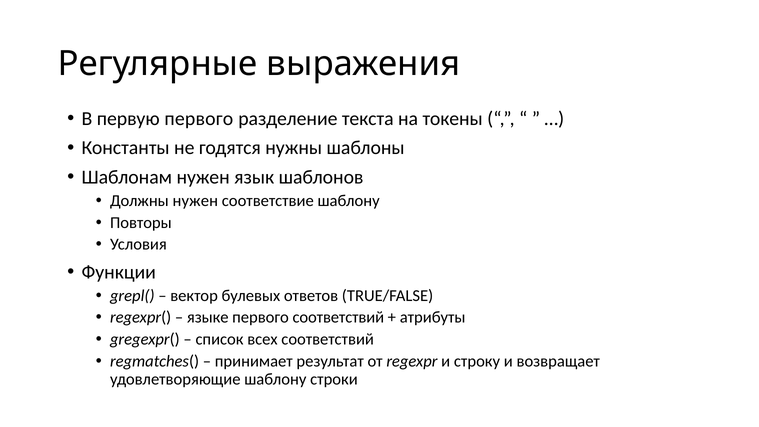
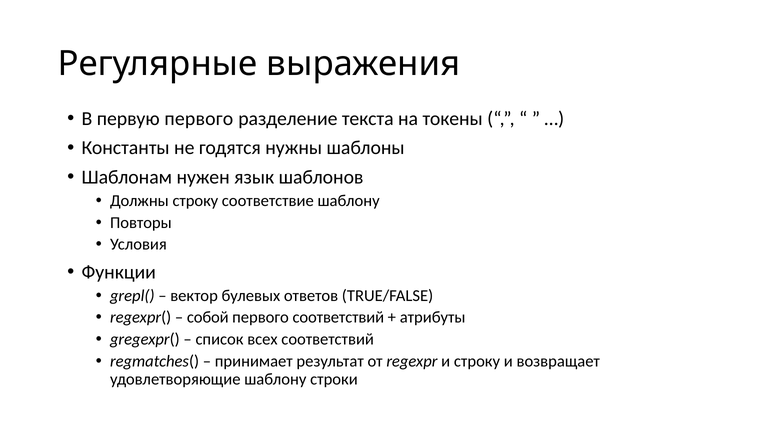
Должны нужен: нужен -> строку
языке: языке -> собой
